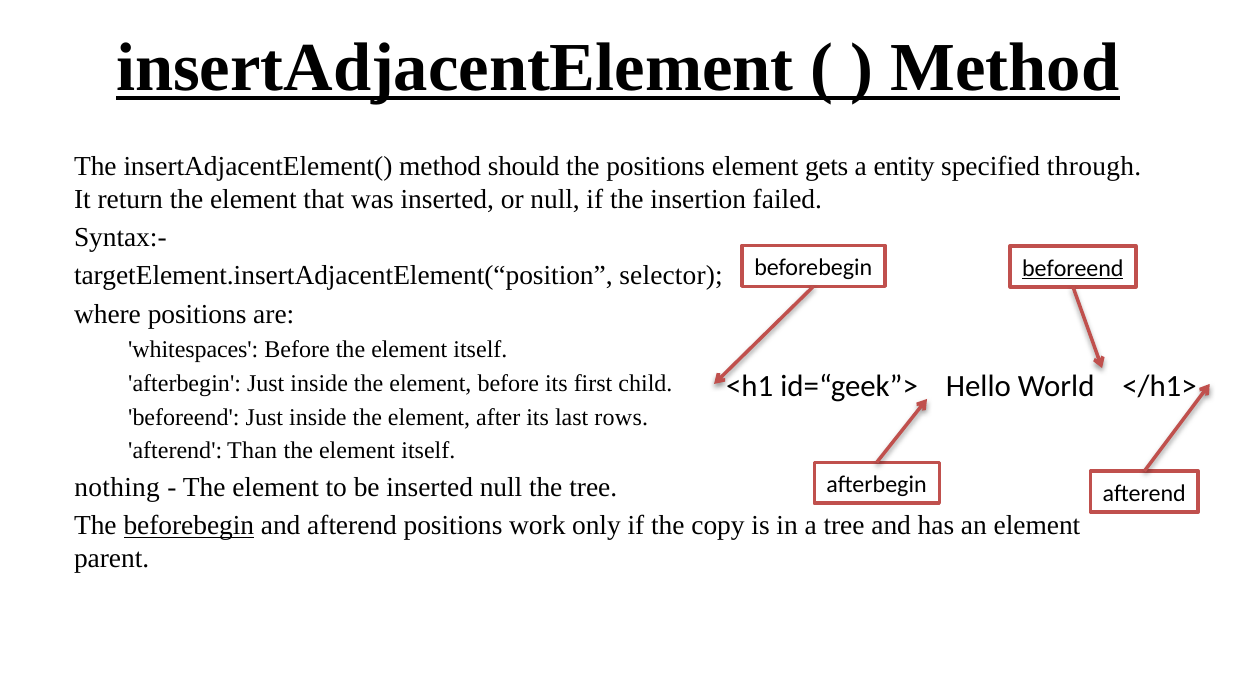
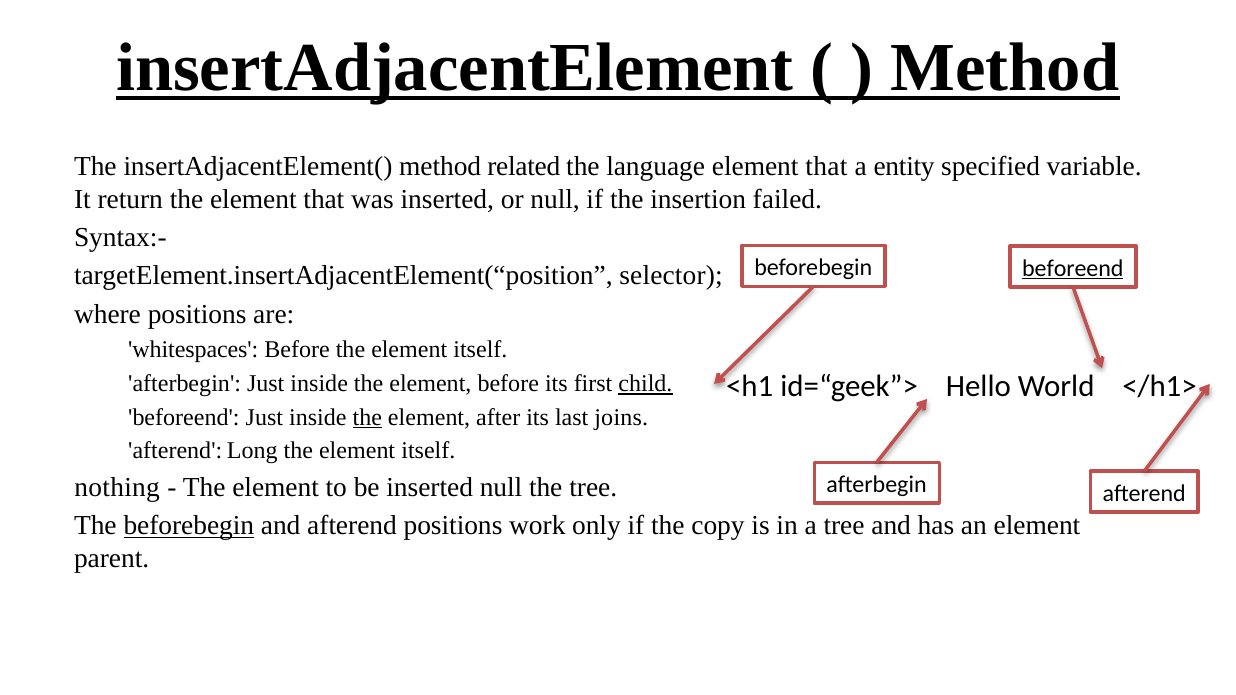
should: should -> related
the positions: positions -> language
gets at (827, 166): gets -> that
through: through -> variable
child underline: none -> present
the at (367, 417) underline: none -> present
rows: rows -> joins
Than: Than -> Long
